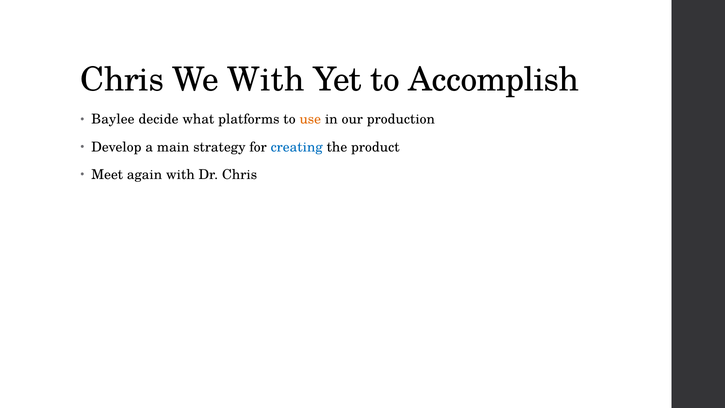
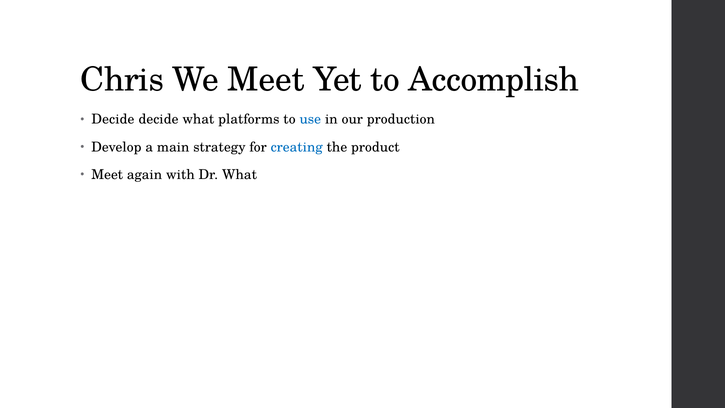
We With: With -> Meet
Baylee at (113, 119): Baylee -> Decide
use colour: orange -> blue
Dr Chris: Chris -> What
